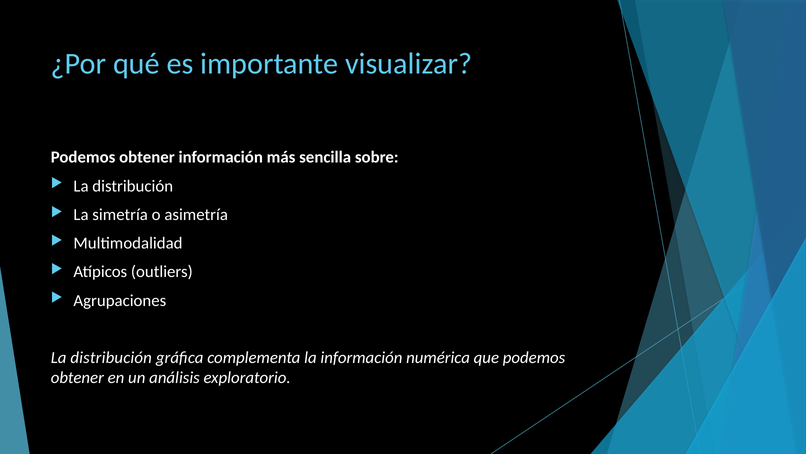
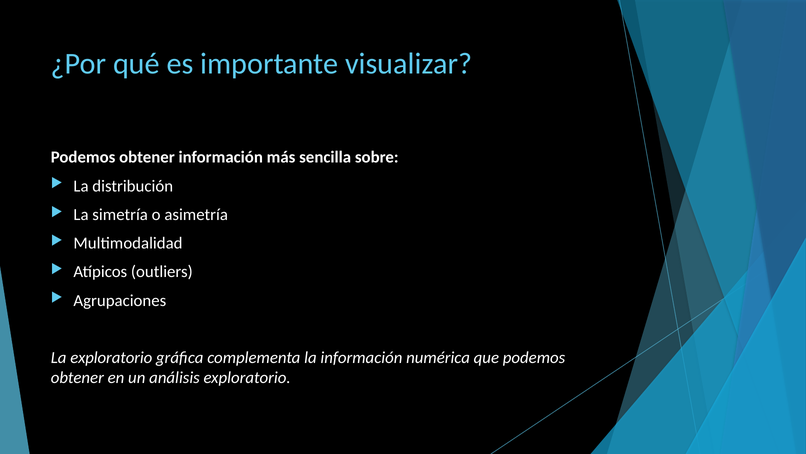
distribución at (111, 357): distribución -> exploratorio
